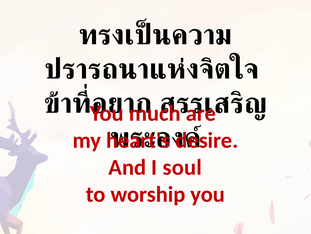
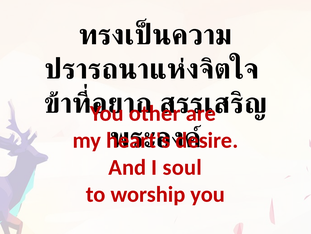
much: much -> other
